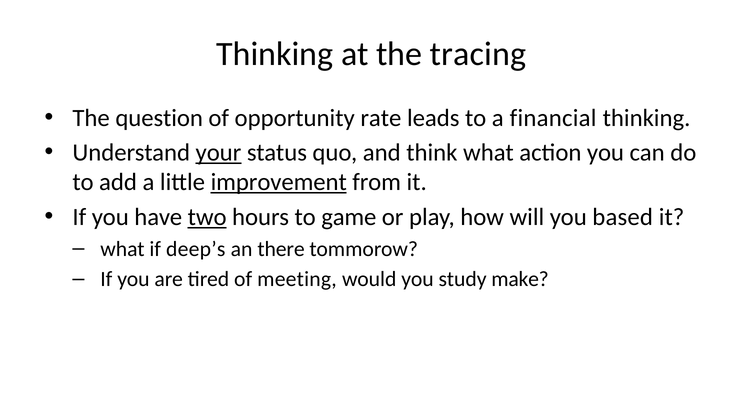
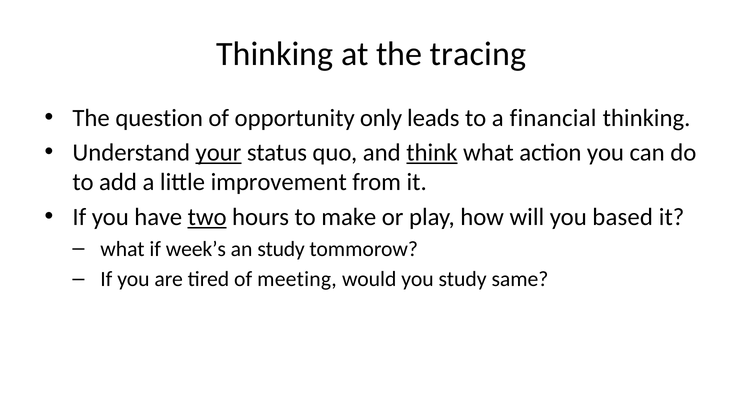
rate: rate -> only
think underline: none -> present
improvement underline: present -> none
game: game -> make
deep’s: deep’s -> week’s
an there: there -> study
make: make -> same
